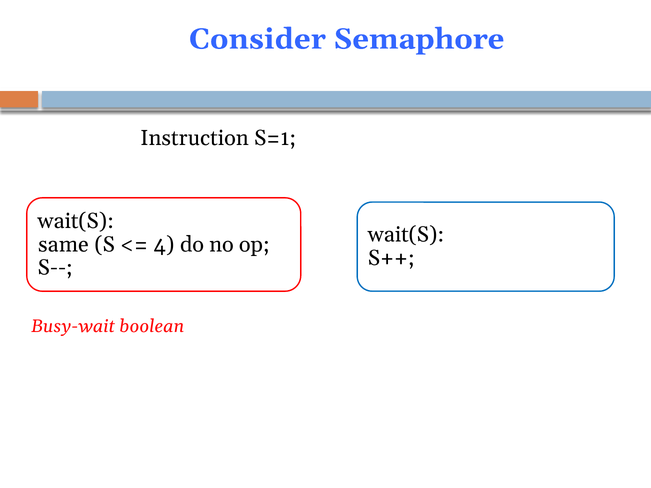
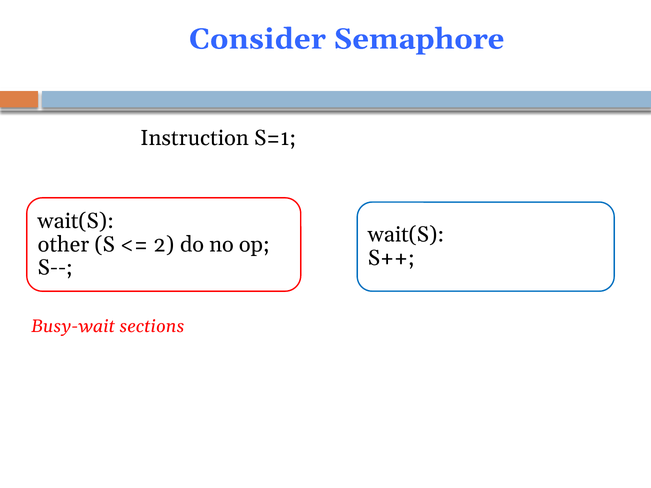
same: same -> other
4: 4 -> 2
boolean: boolean -> sections
